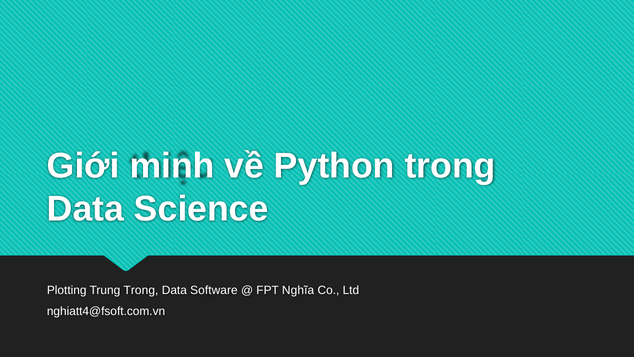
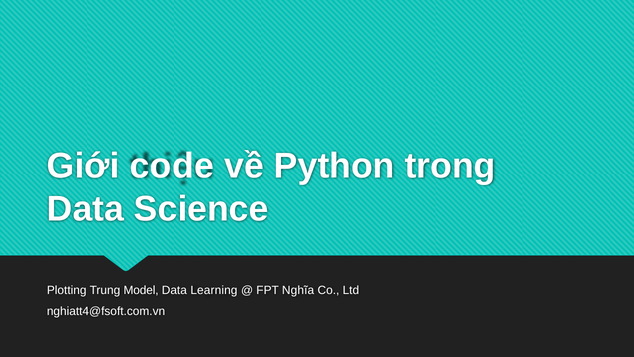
minh: minh -> code
Trung Trong: Trong -> Model
Software: Software -> Learning
